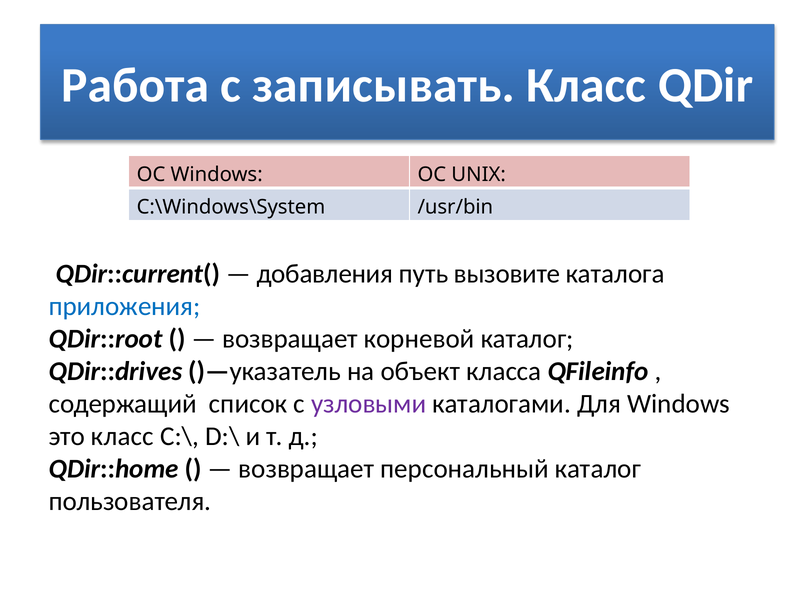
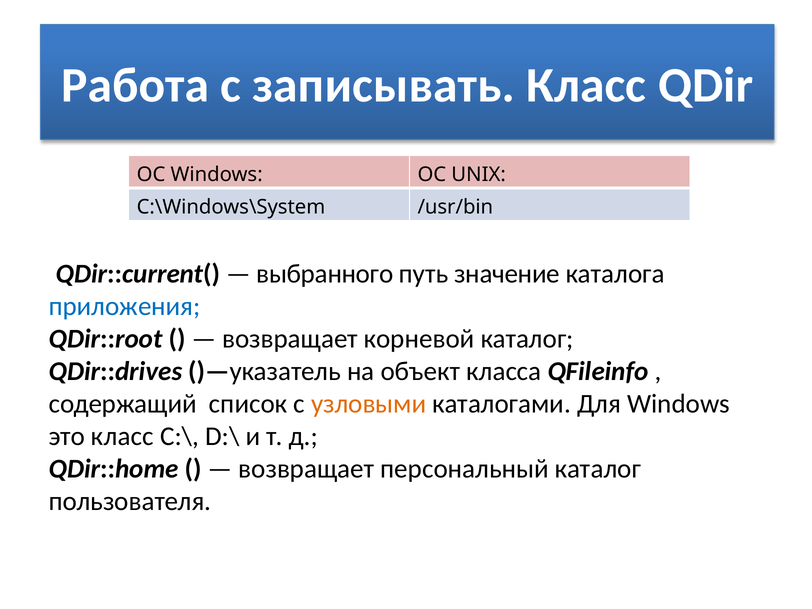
добавления: добавления -> выбранного
вызовите: вызовите -> значение
узловыми colour: purple -> orange
